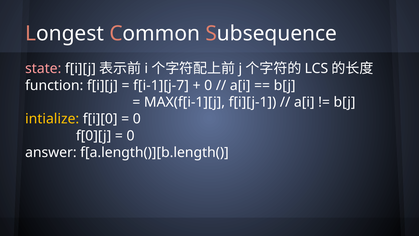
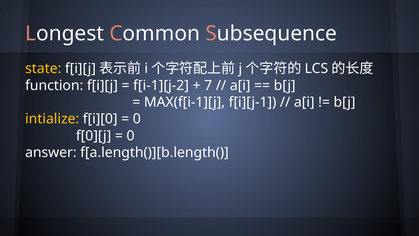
state colour: pink -> yellow
f[i-1][j-7: f[i-1][j-7 -> f[i-1][j-2
0 at (208, 85): 0 -> 7
